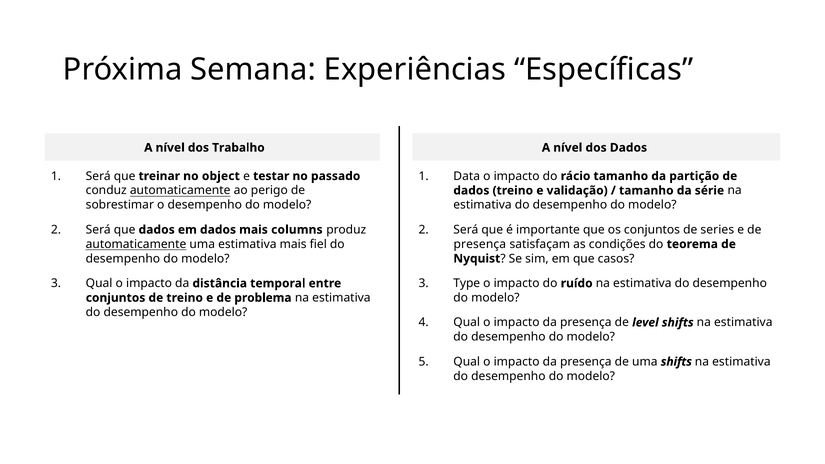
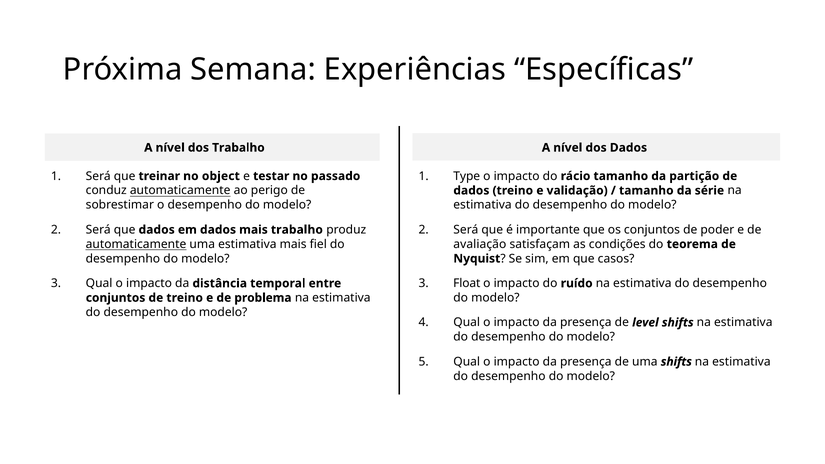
Data: Data -> Type
mais columns: columns -> trabalho
series: series -> poder
presença at (480, 244): presença -> avaliação
Type: Type -> Float
